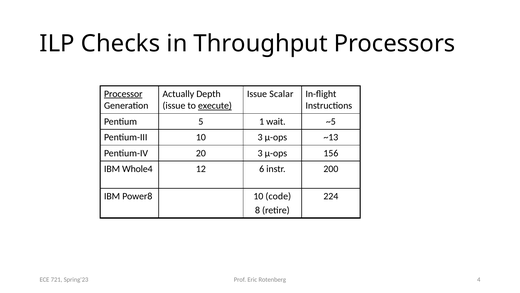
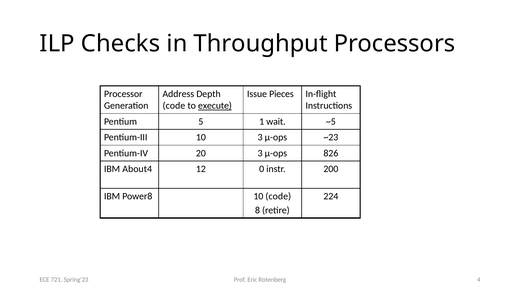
Processor underline: present -> none
Actually: Actually -> Address
Scalar: Scalar -> Pieces
issue at (174, 106): issue -> code
~13: ~13 -> ~23
156: 156 -> 826
Whole4: Whole4 -> About4
6: 6 -> 0
